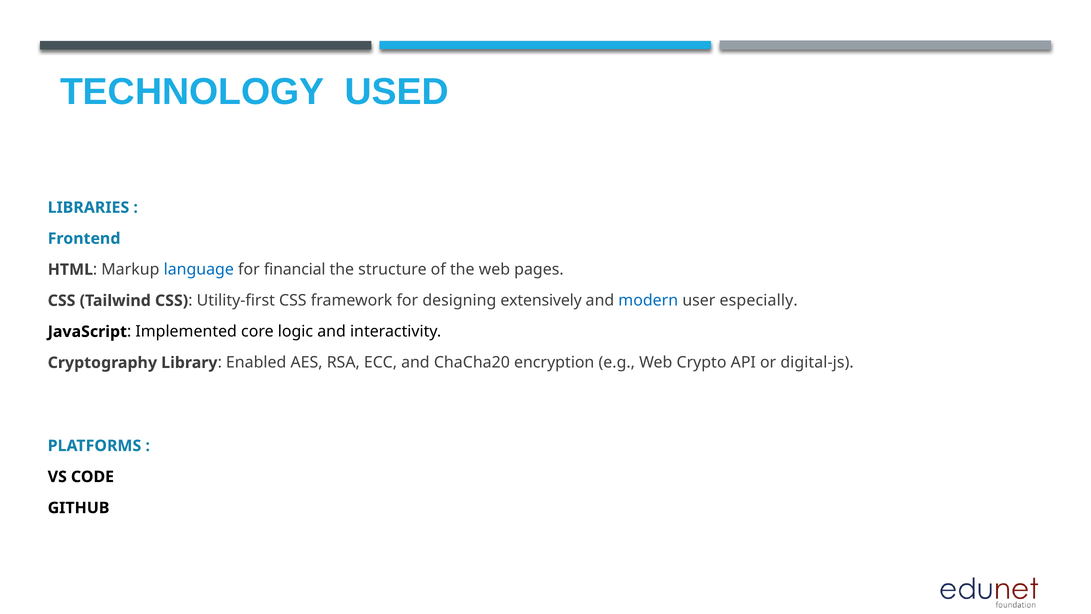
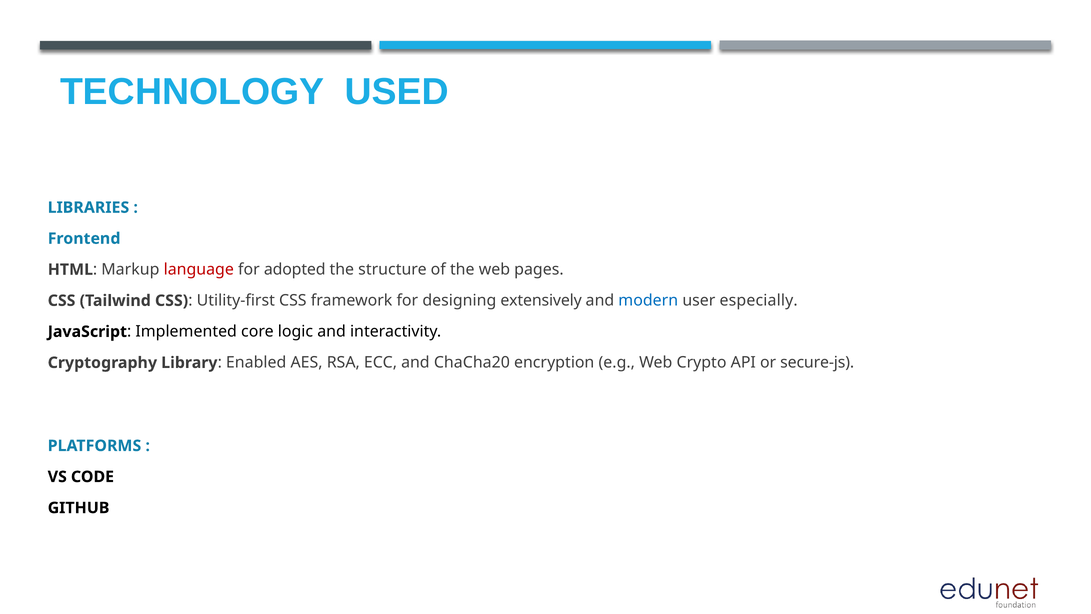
language colour: blue -> red
financial: financial -> adopted
digital-js: digital-js -> secure-js
